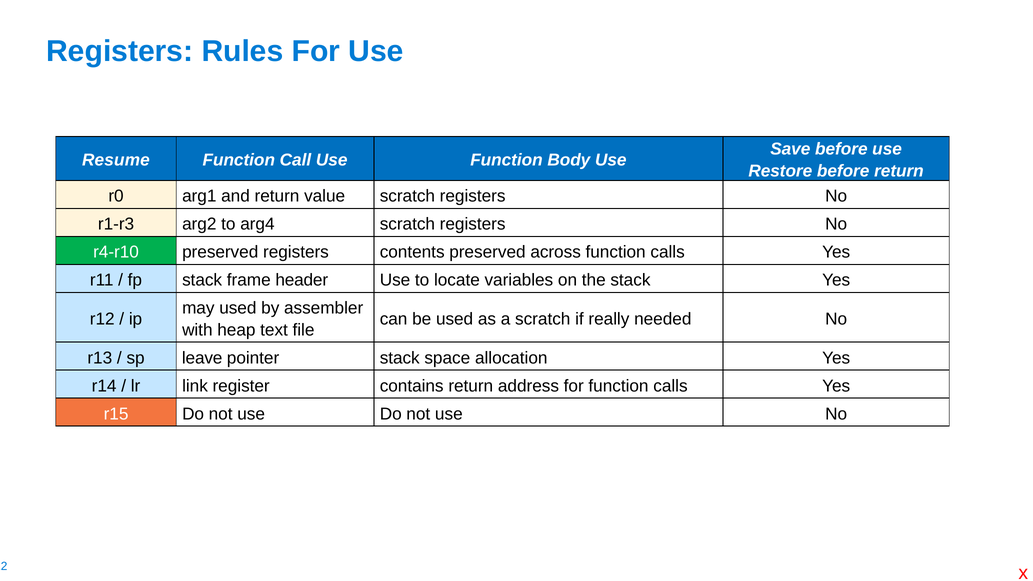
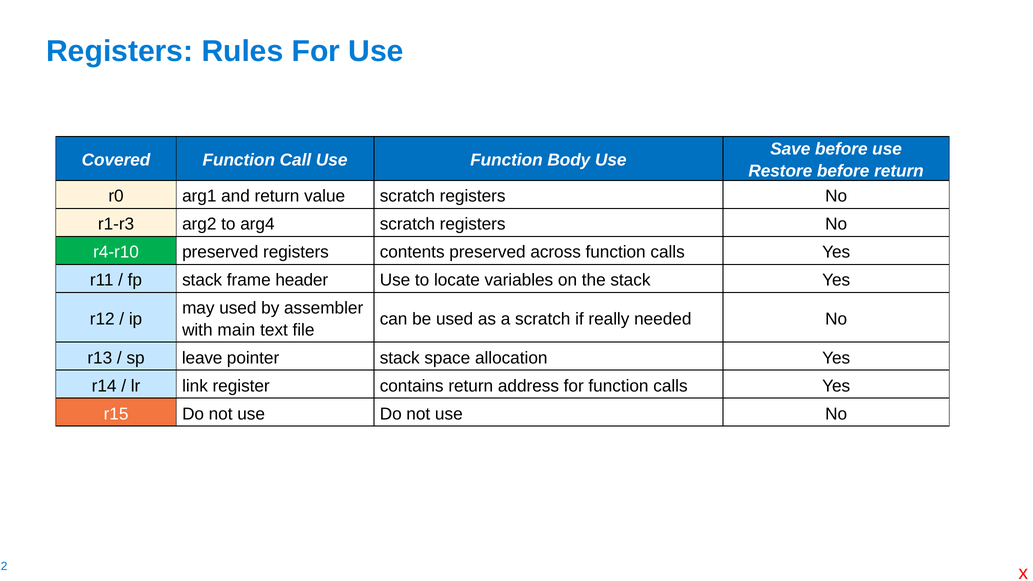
Resume: Resume -> Covered
heap: heap -> main
